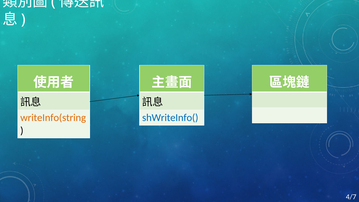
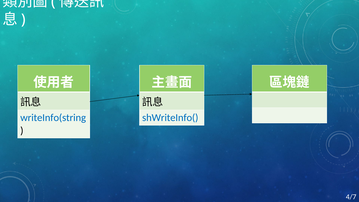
writeInfo(string colour: orange -> blue
